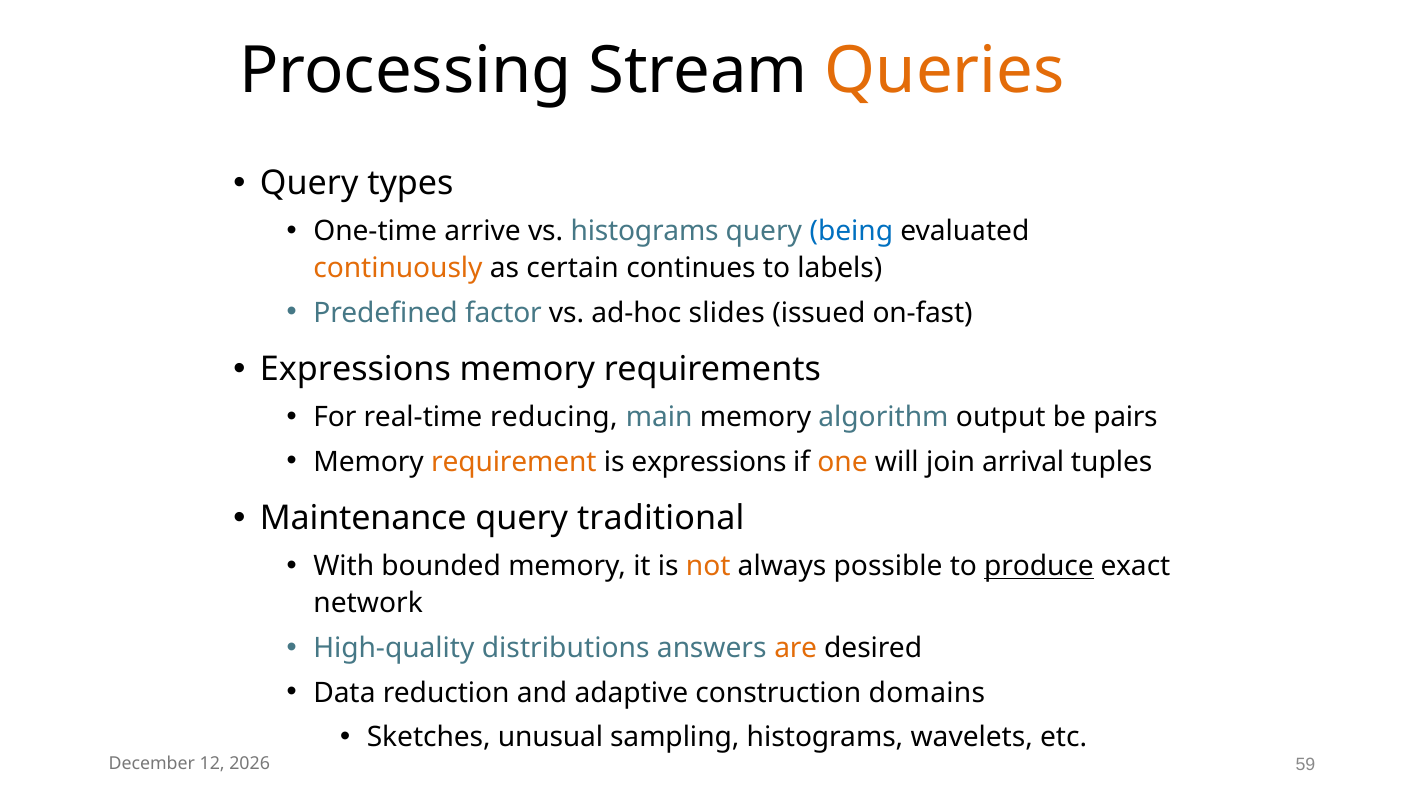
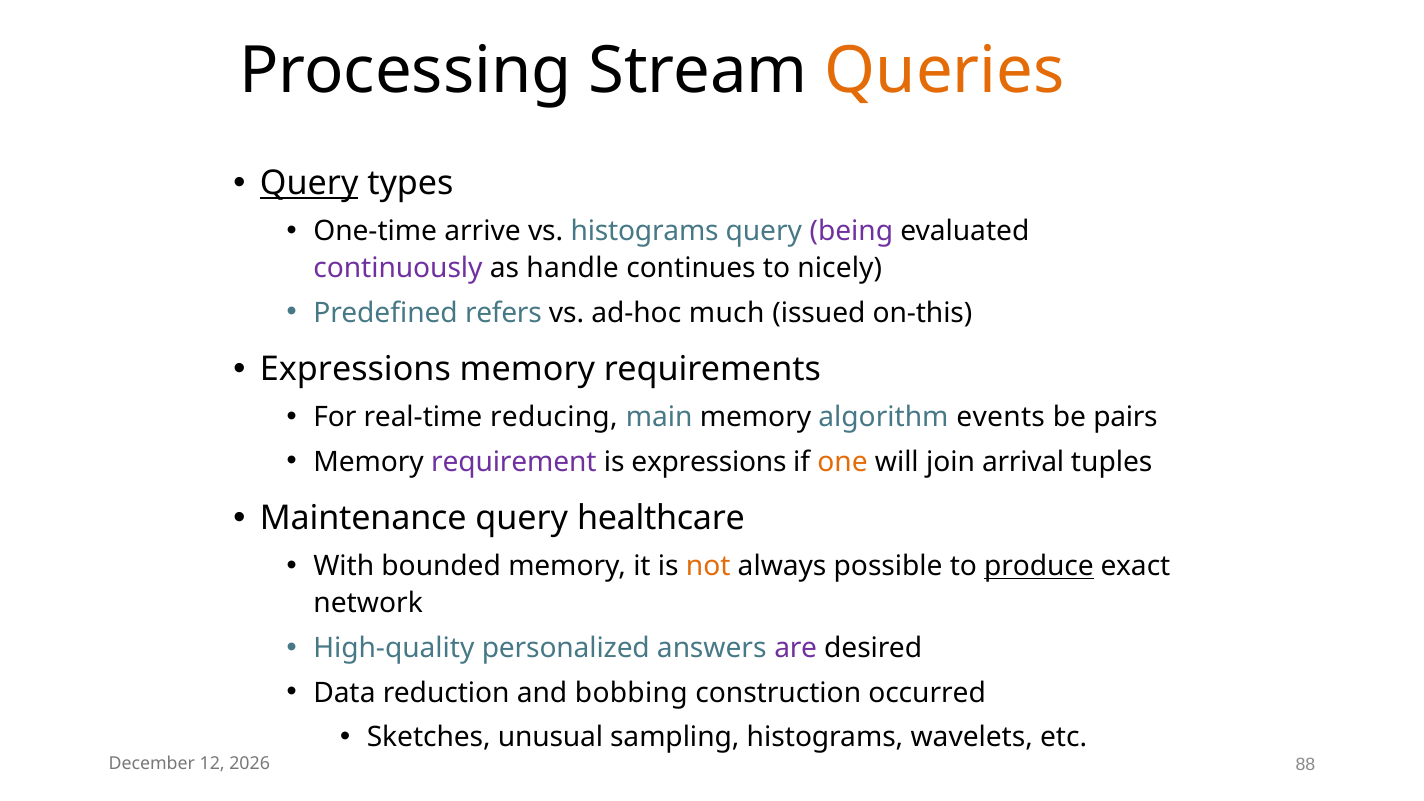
Query at (309, 184) underline: none -> present
being colour: blue -> purple
continuously colour: orange -> purple
certain: certain -> handle
labels: labels -> nicely
factor: factor -> refers
slides: slides -> much
on-fast: on-fast -> on-this
output: output -> events
requirement colour: orange -> purple
traditional: traditional -> healthcare
distributions: distributions -> personalized
are colour: orange -> purple
adaptive: adaptive -> bobbing
domains: domains -> occurred
59: 59 -> 88
